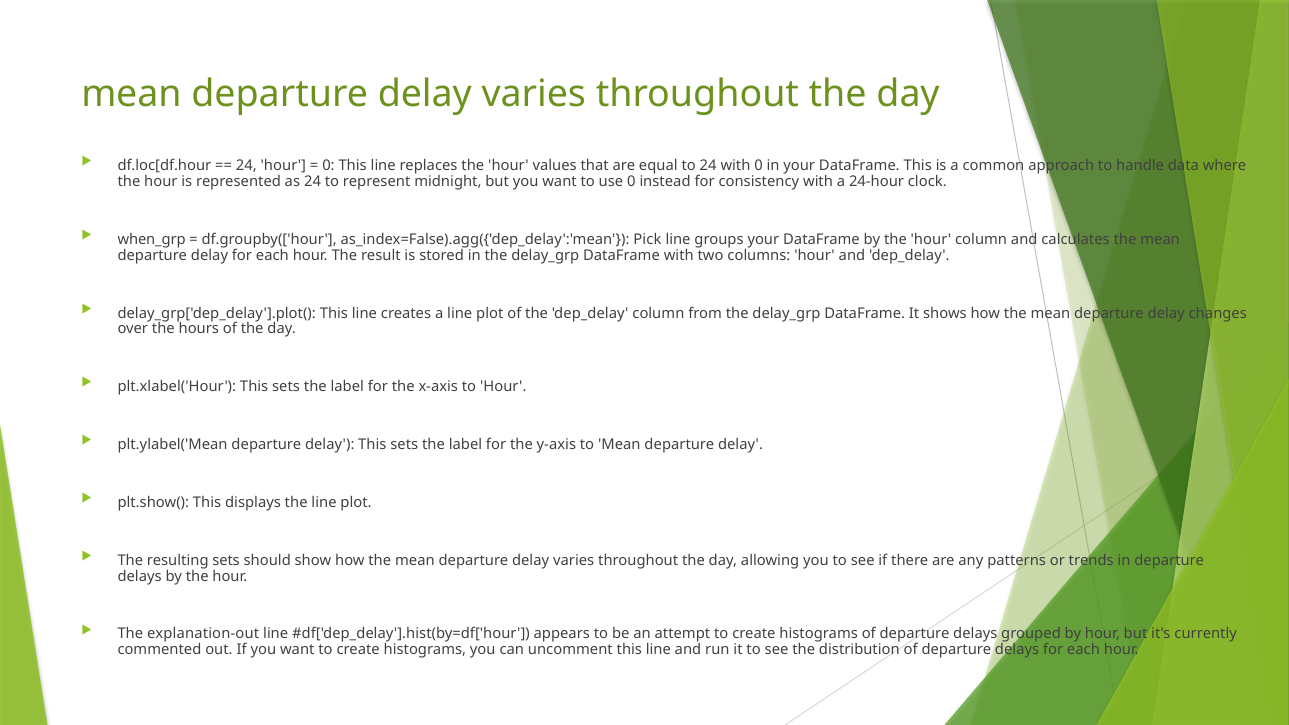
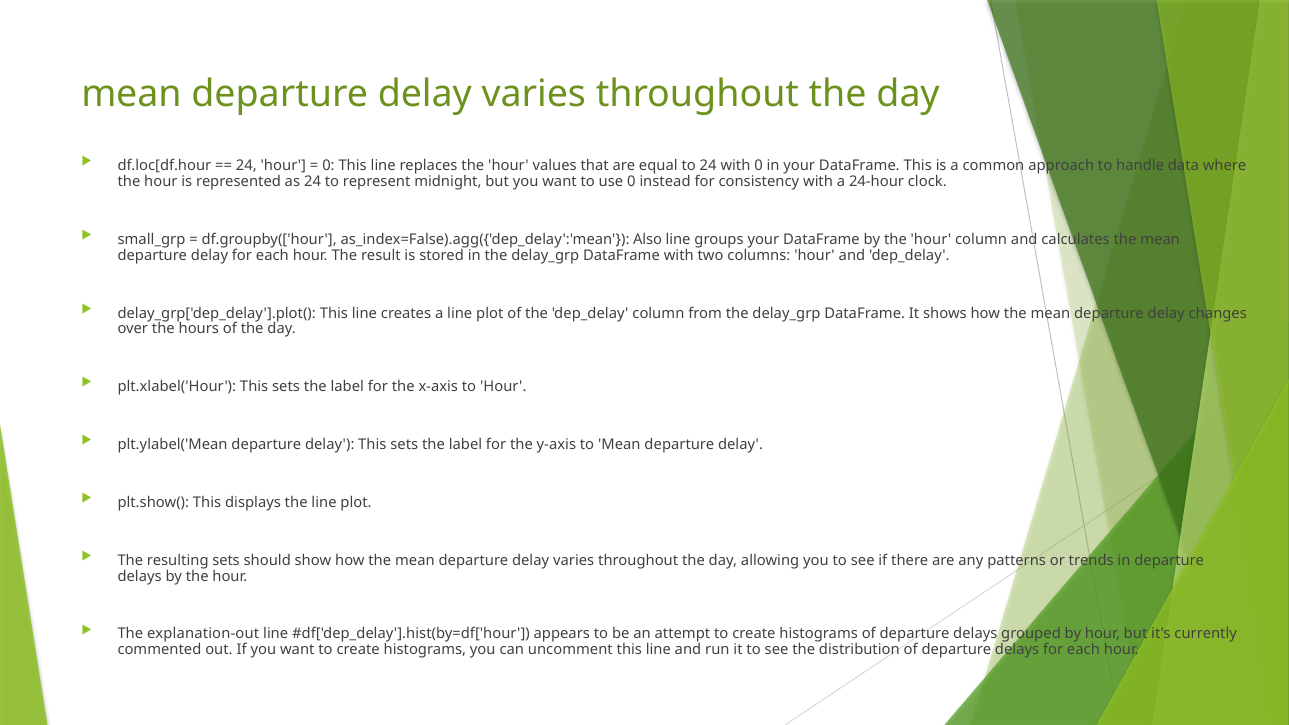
when_grp: when_grp -> small_grp
Pick: Pick -> Also
